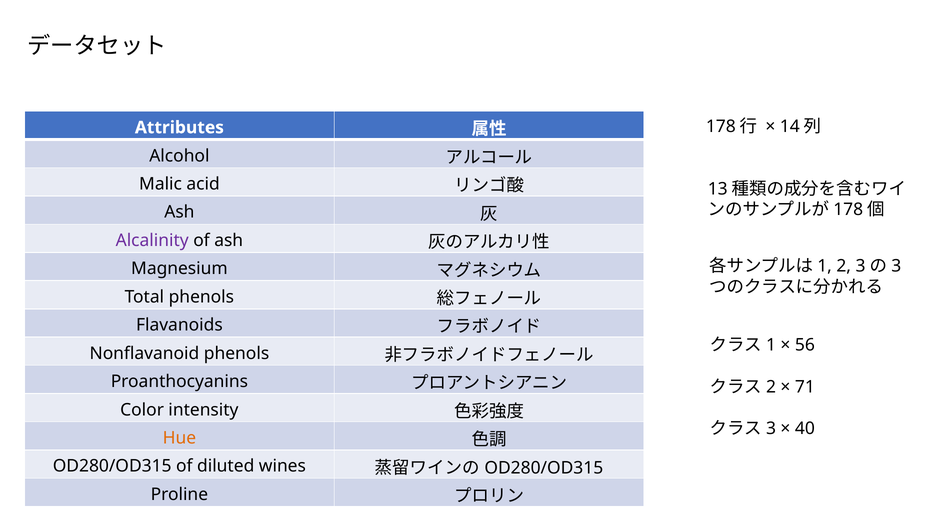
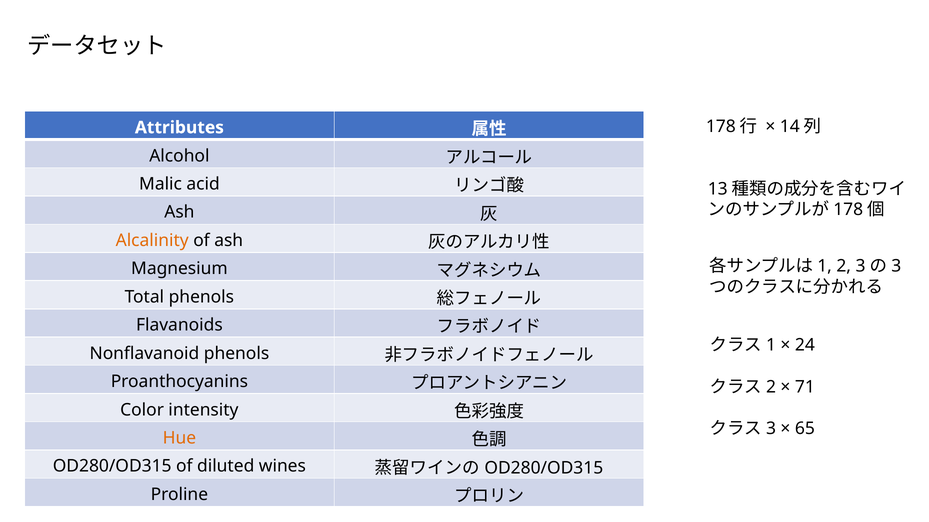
Alcalinity colour: purple -> orange
56: 56 -> 24
40: 40 -> 65
